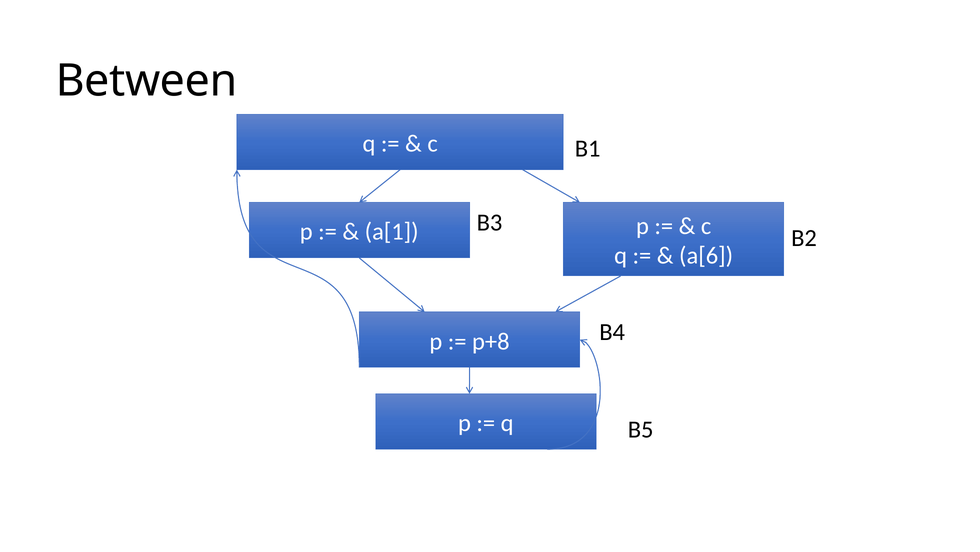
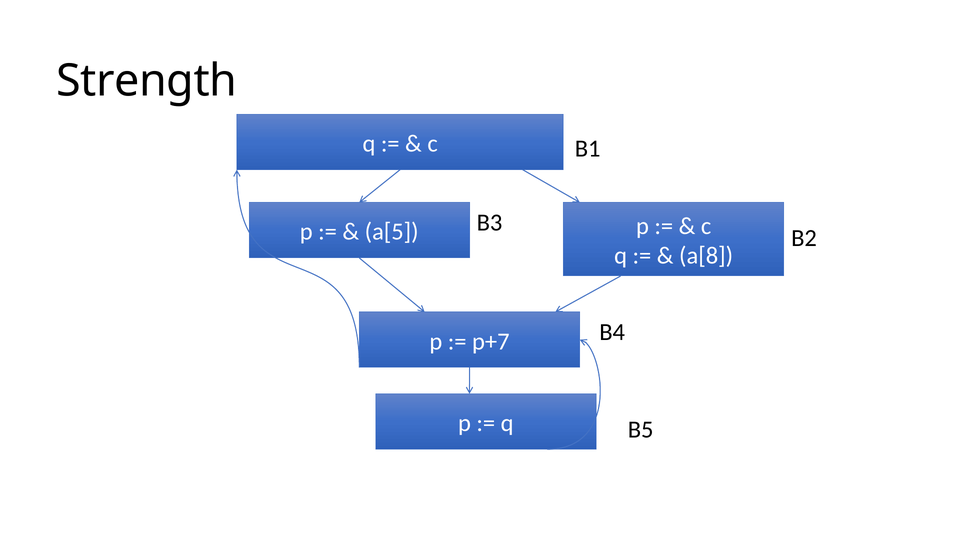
Between: Between -> Strength
a[1: a[1 -> a[5
a[6: a[6 -> a[8
p+8: p+8 -> p+7
